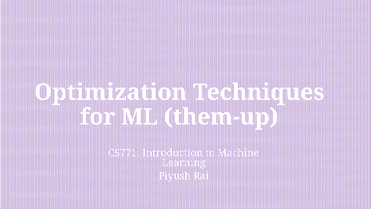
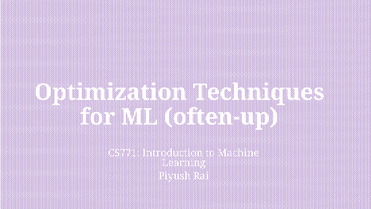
them-up: them-up -> often-up
